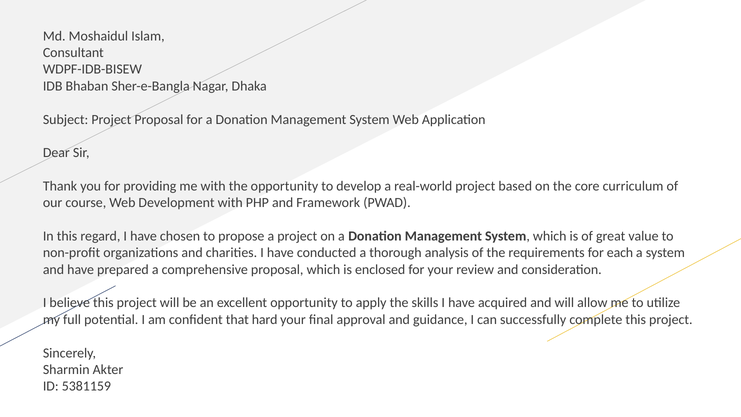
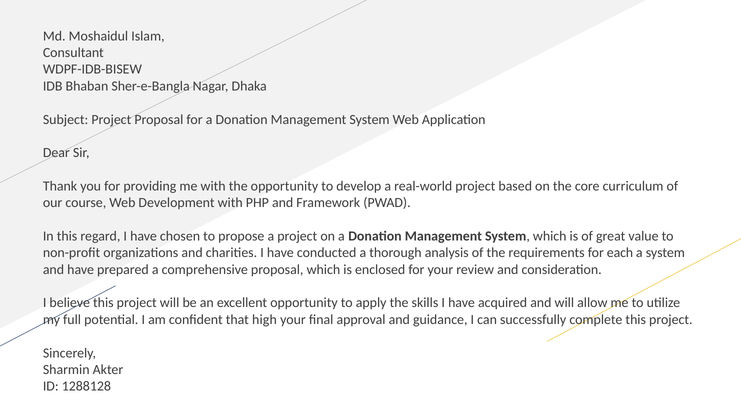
hard: hard -> high
5381159: 5381159 -> 1288128
